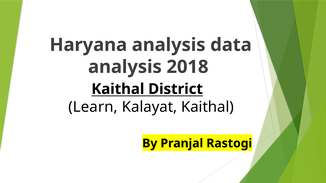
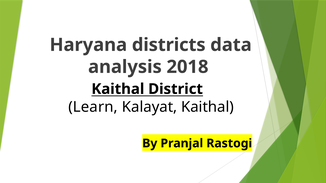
Haryana analysis: analysis -> districts
